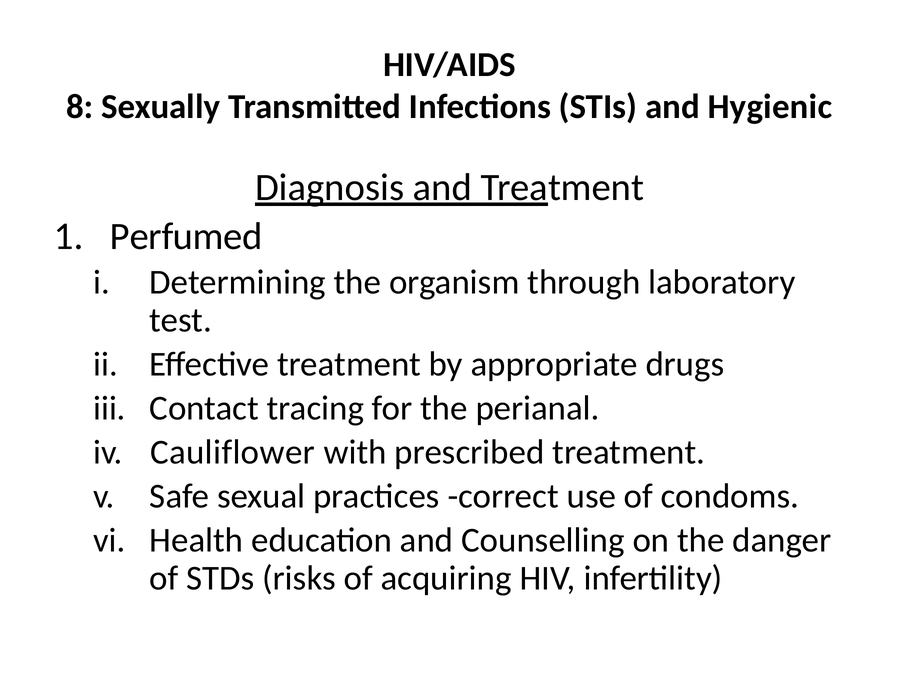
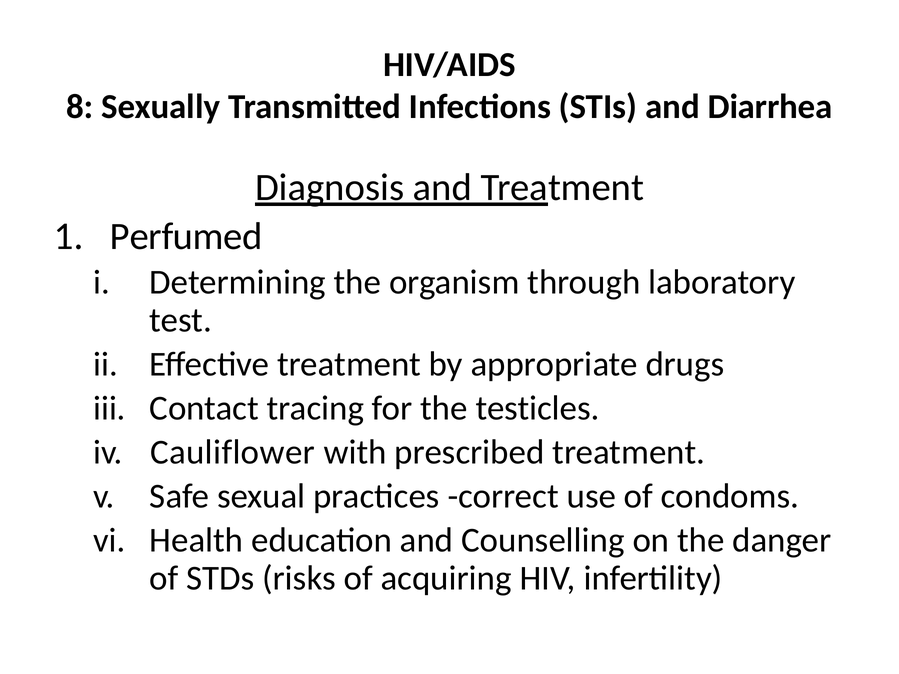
Hygienic: Hygienic -> Diarrhea
perianal: perianal -> testicles
